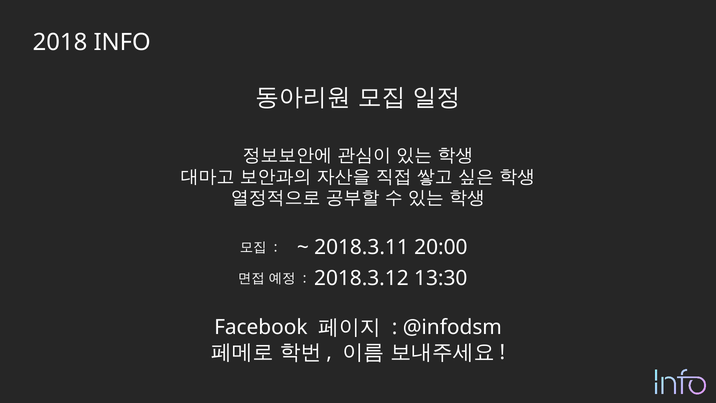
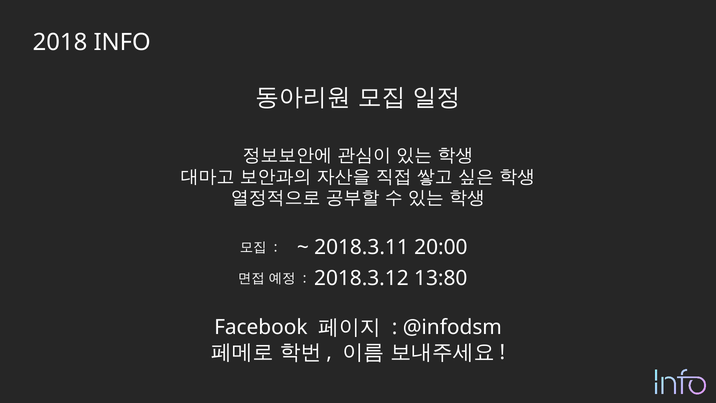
13:30: 13:30 -> 13:80
